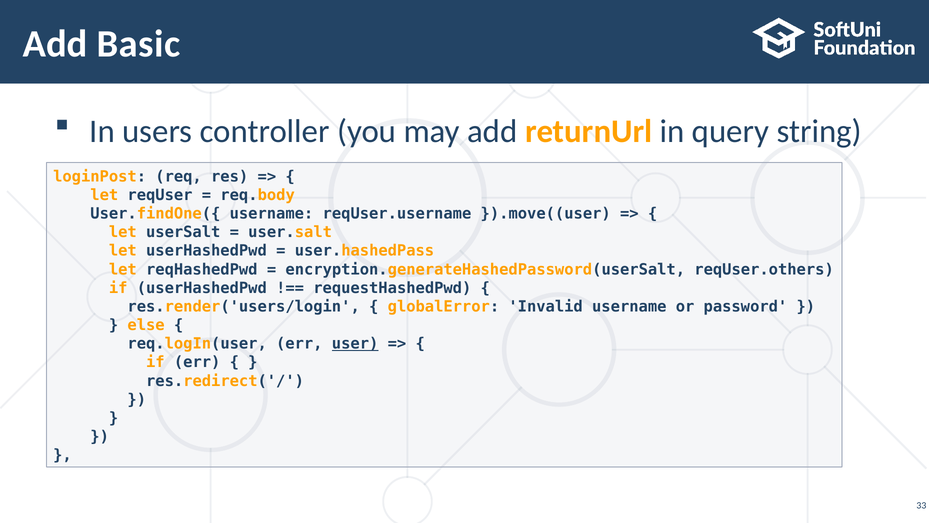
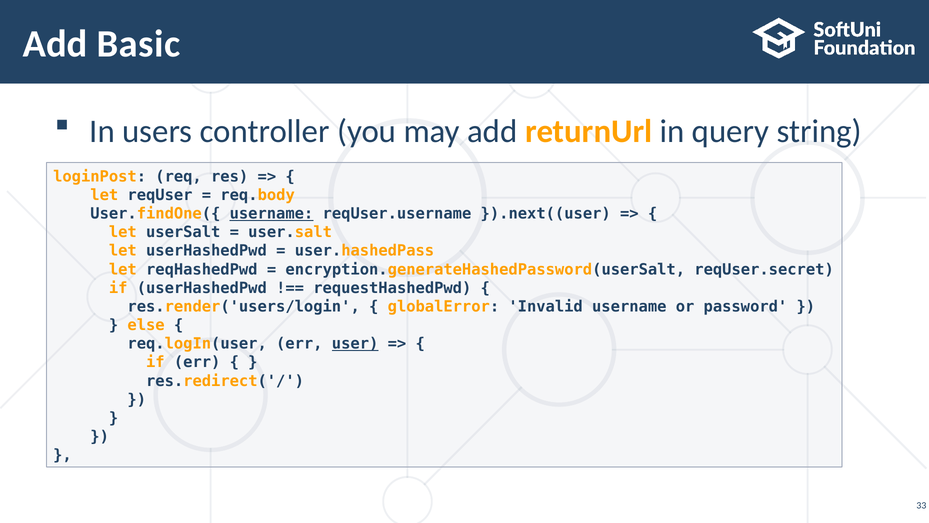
username at (271, 213) underline: none -> present
}).move((user: }).move((user -> }).next((user
reqUser.others: reqUser.others -> reqUser.secret
